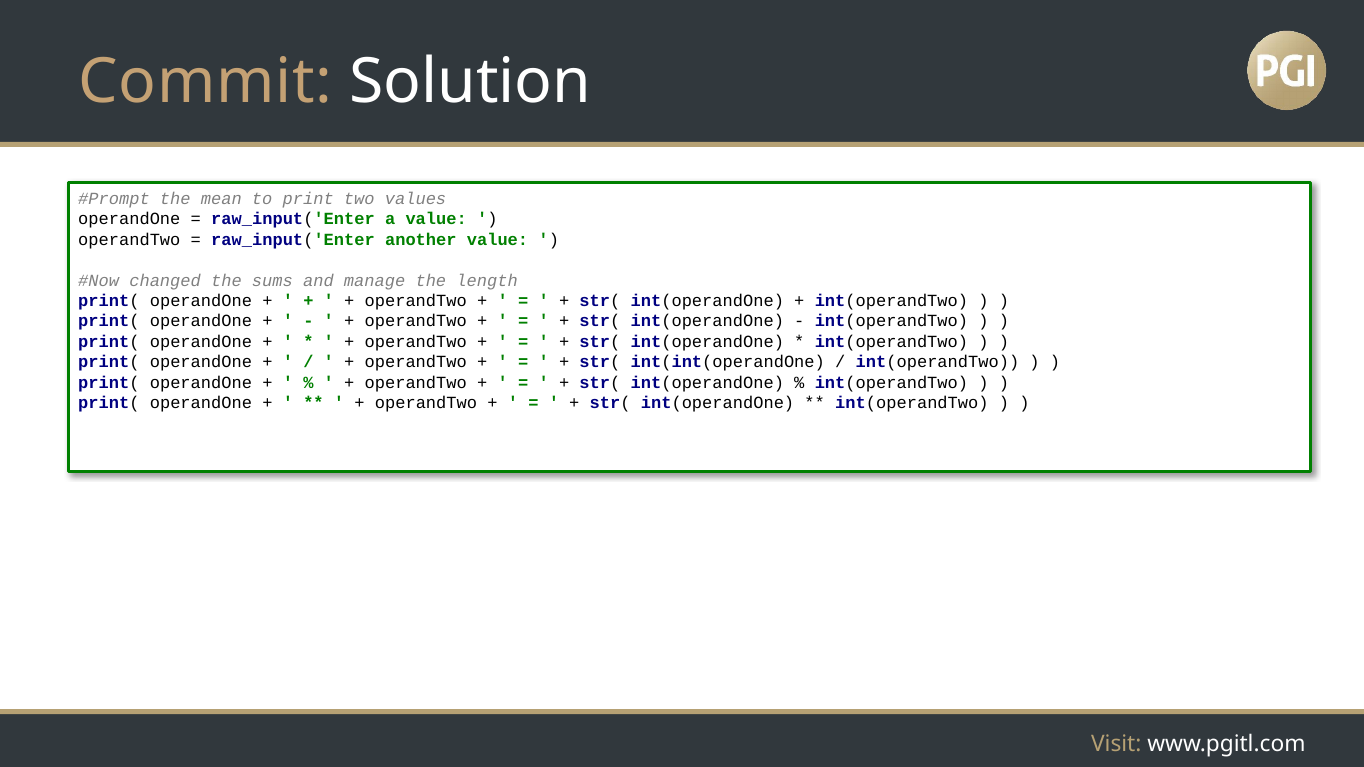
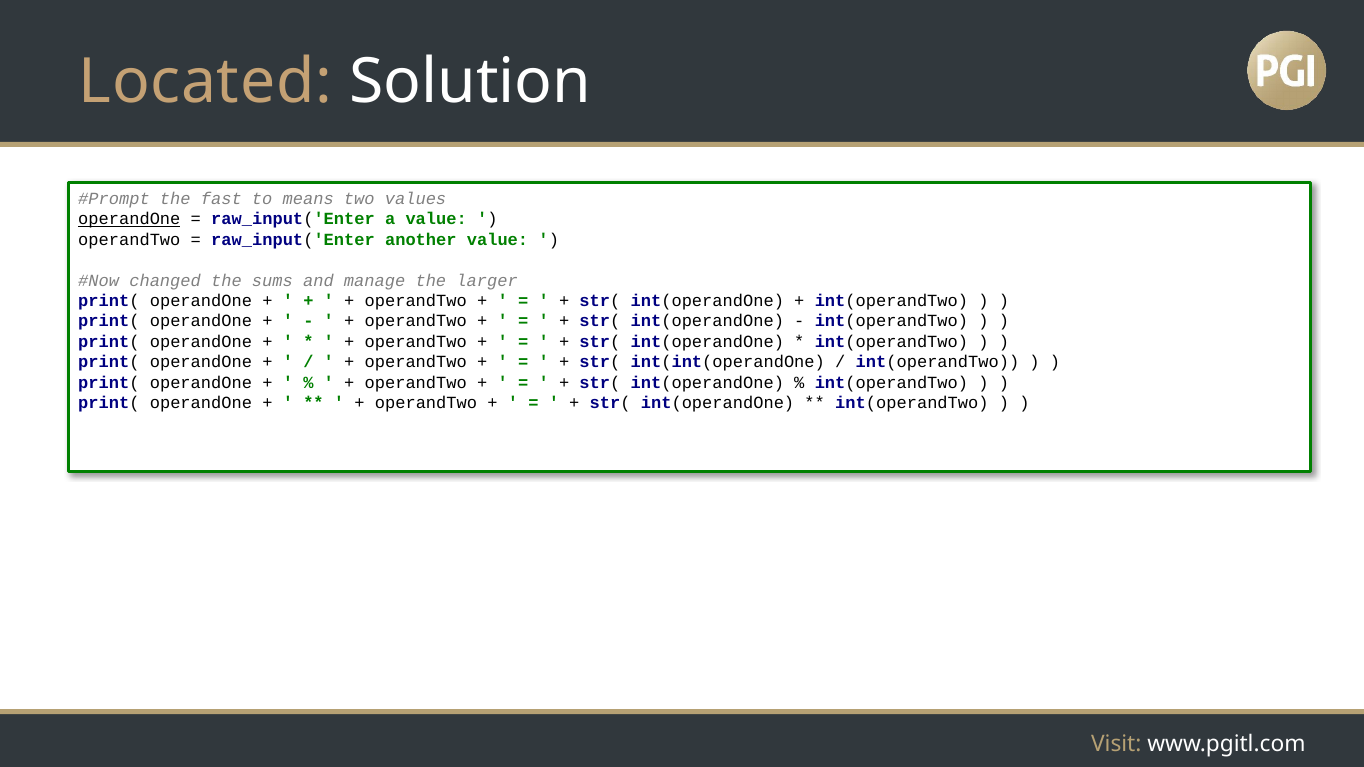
Commit: Commit -> Located
mean: mean -> fast
print: print -> means
operandOne at (129, 219) underline: none -> present
length: length -> larger
